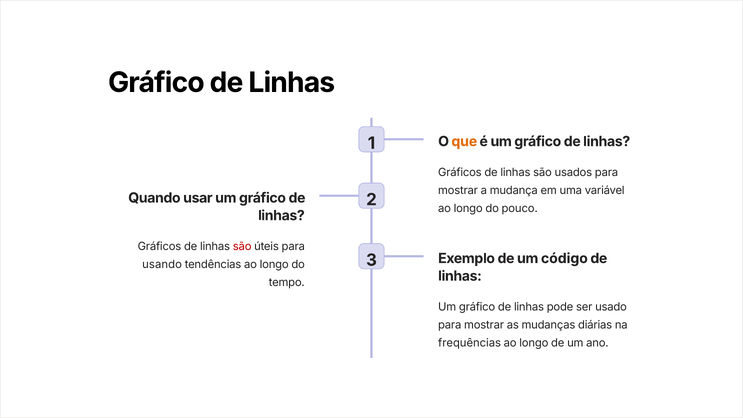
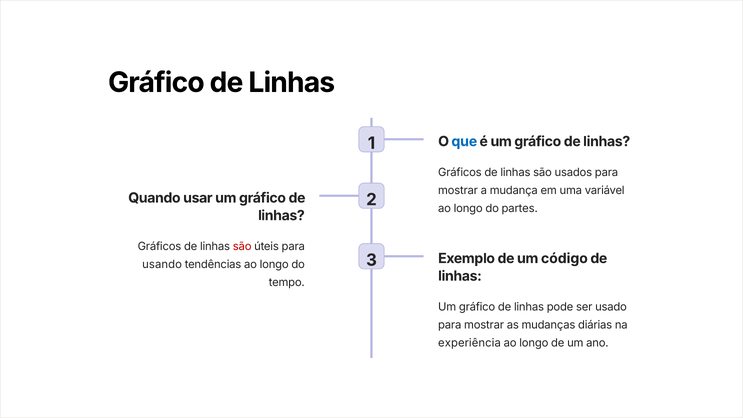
que colour: orange -> blue
pouco: pouco -> partes
frequências: frequências -> experiência
